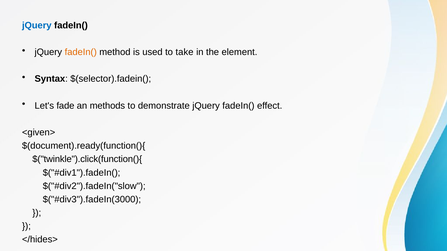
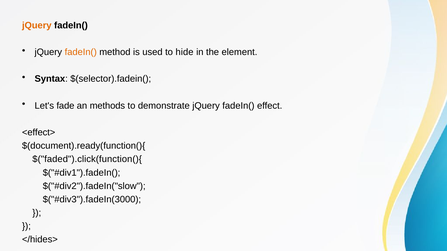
jQuery at (37, 25) colour: blue -> orange
take: take -> hide
<given>: <given> -> <effect>
$("twinkle").click(function(){: $("twinkle").click(function(){ -> $("faded").click(function(){
